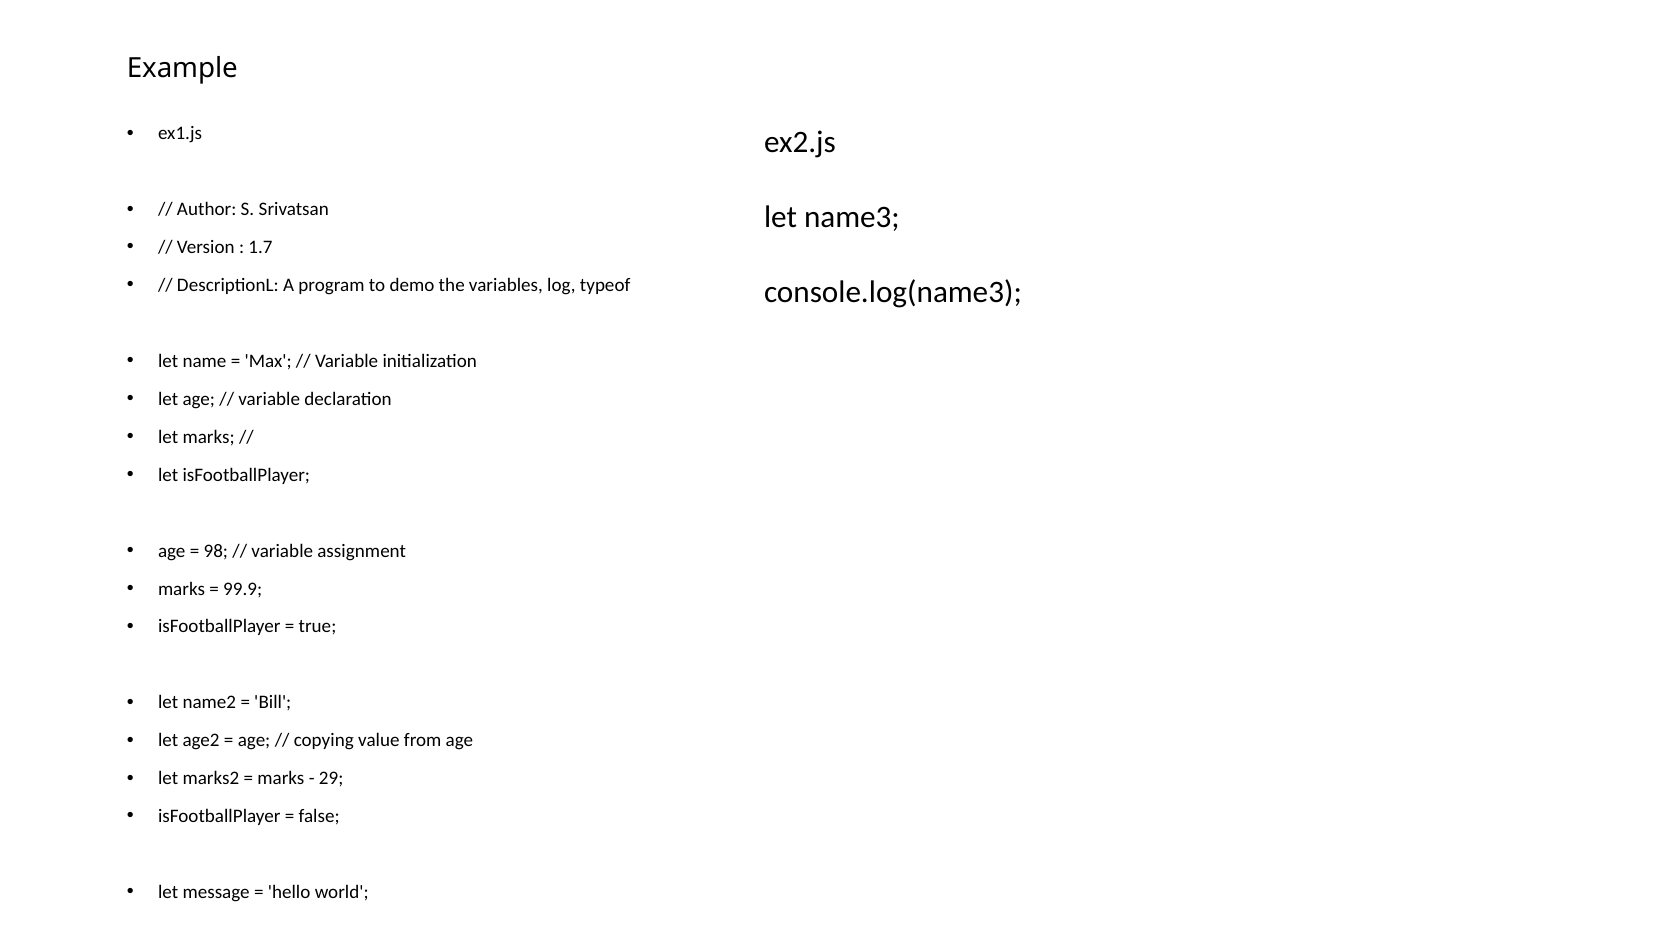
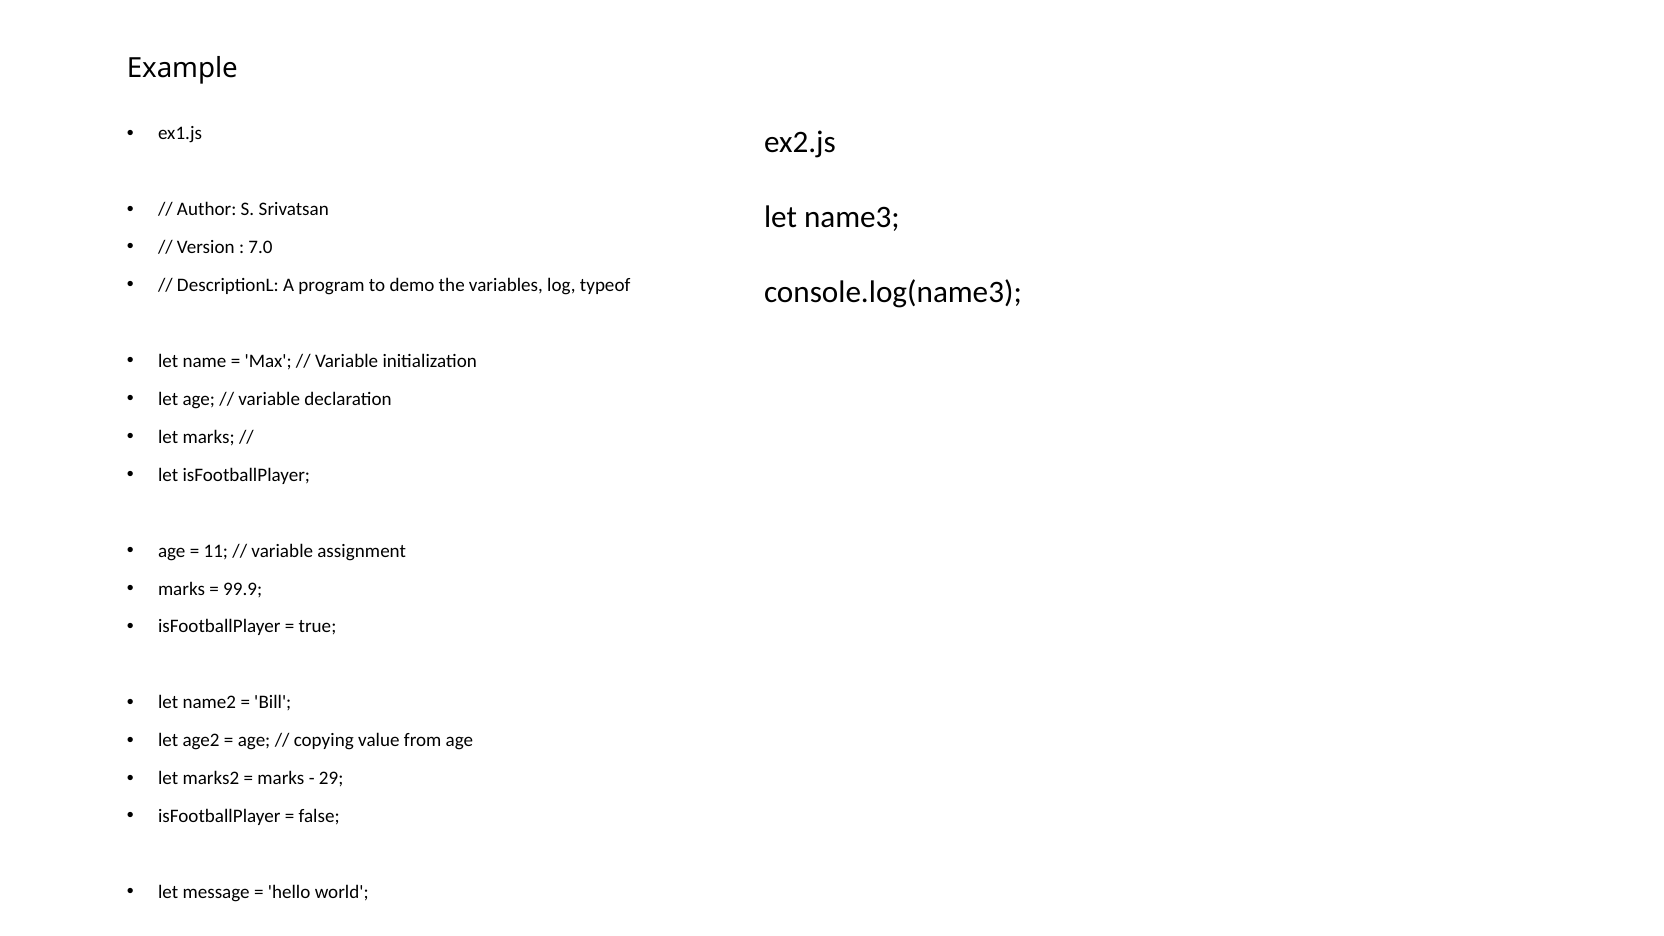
1.7: 1.7 -> 7.0
98: 98 -> 11
